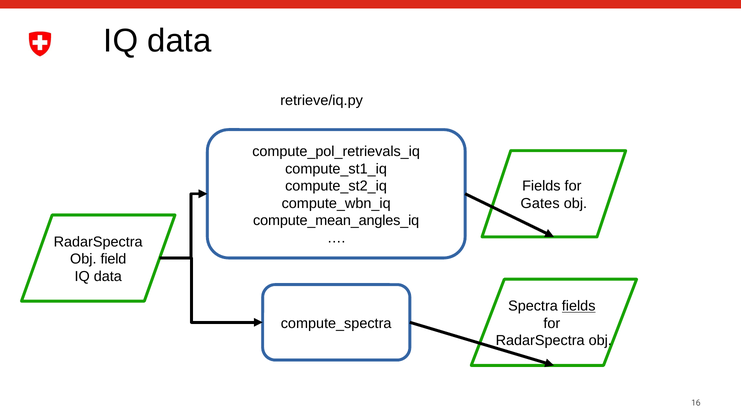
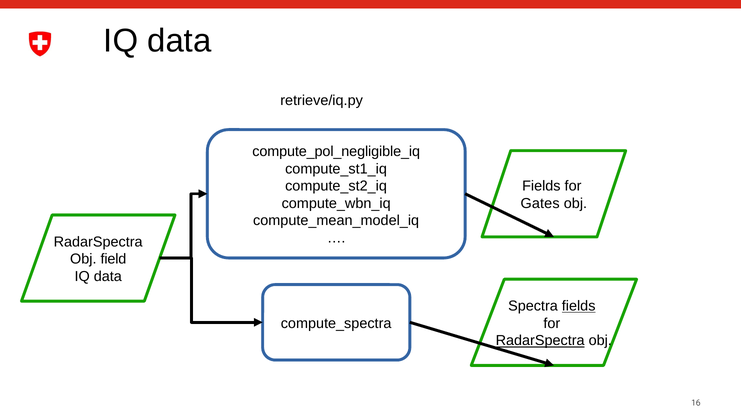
compute_pol_retrievals_iq: compute_pol_retrievals_iq -> compute_pol_negligible_iq
compute_mean_angles_iq: compute_mean_angles_iq -> compute_mean_model_iq
RadarSpectra at (540, 340) underline: none -> present
